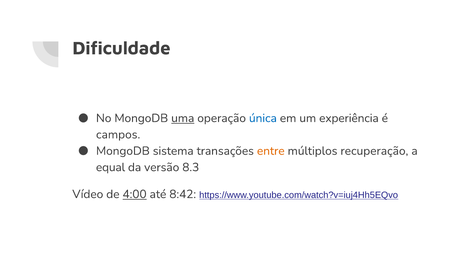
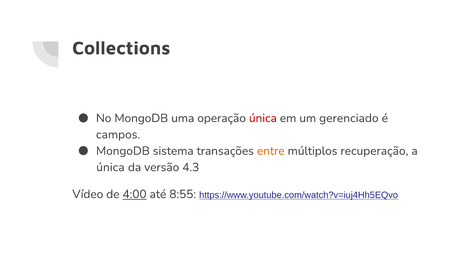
Dificuldade: Dificuldade -> Collections
uma underline: present -> none
única at (263, 118) colour: blue -> red
experiência: experiência -> gerenciado
equal at (111, 167): equal -> única
8.3: 8.3 -> 4.3
8:42: 8:42 -> 8:55
